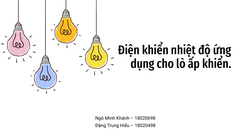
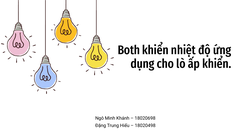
Điện: Điện -> Both
